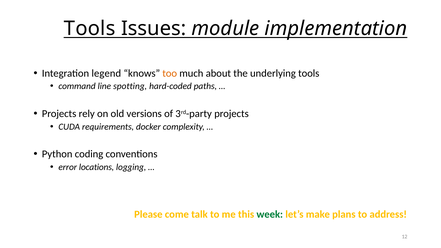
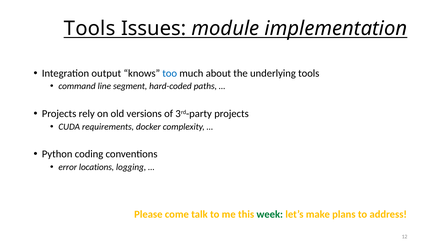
legend: legend -> output
too colour: orange -> blue
spotting: spotting -> segment
